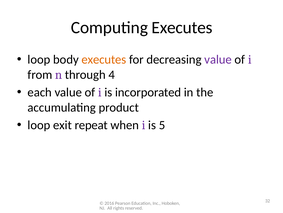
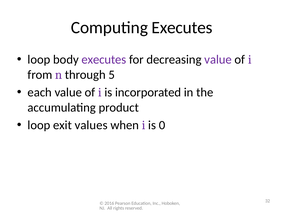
executes at (104, 59) colour: orange -> purple
4: 4 -> 5
repeat: repeat -> values
5: 5 -> 0
